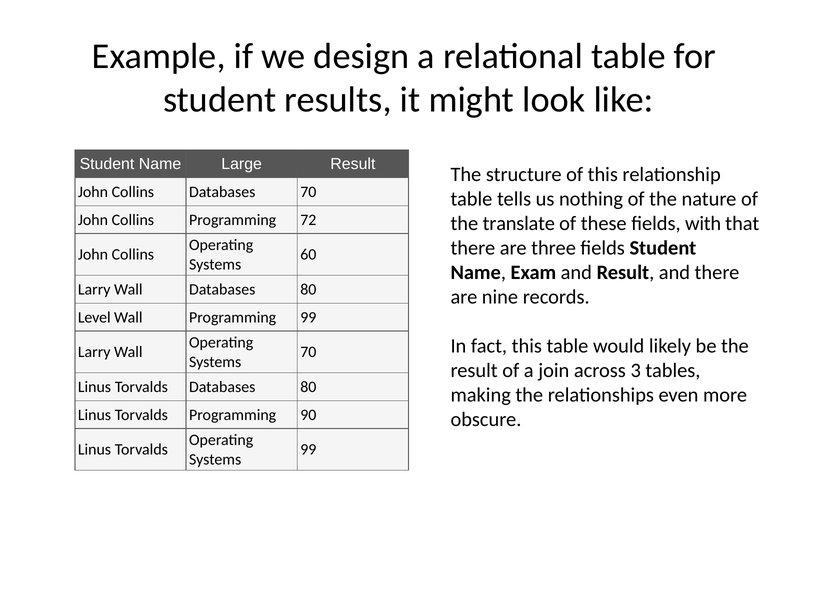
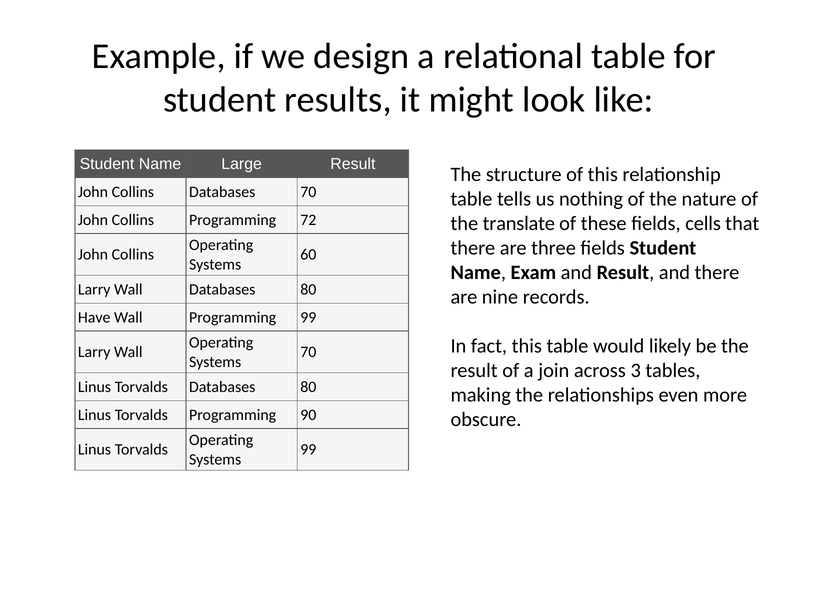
with: with -> cells
Level: Level -> Have
